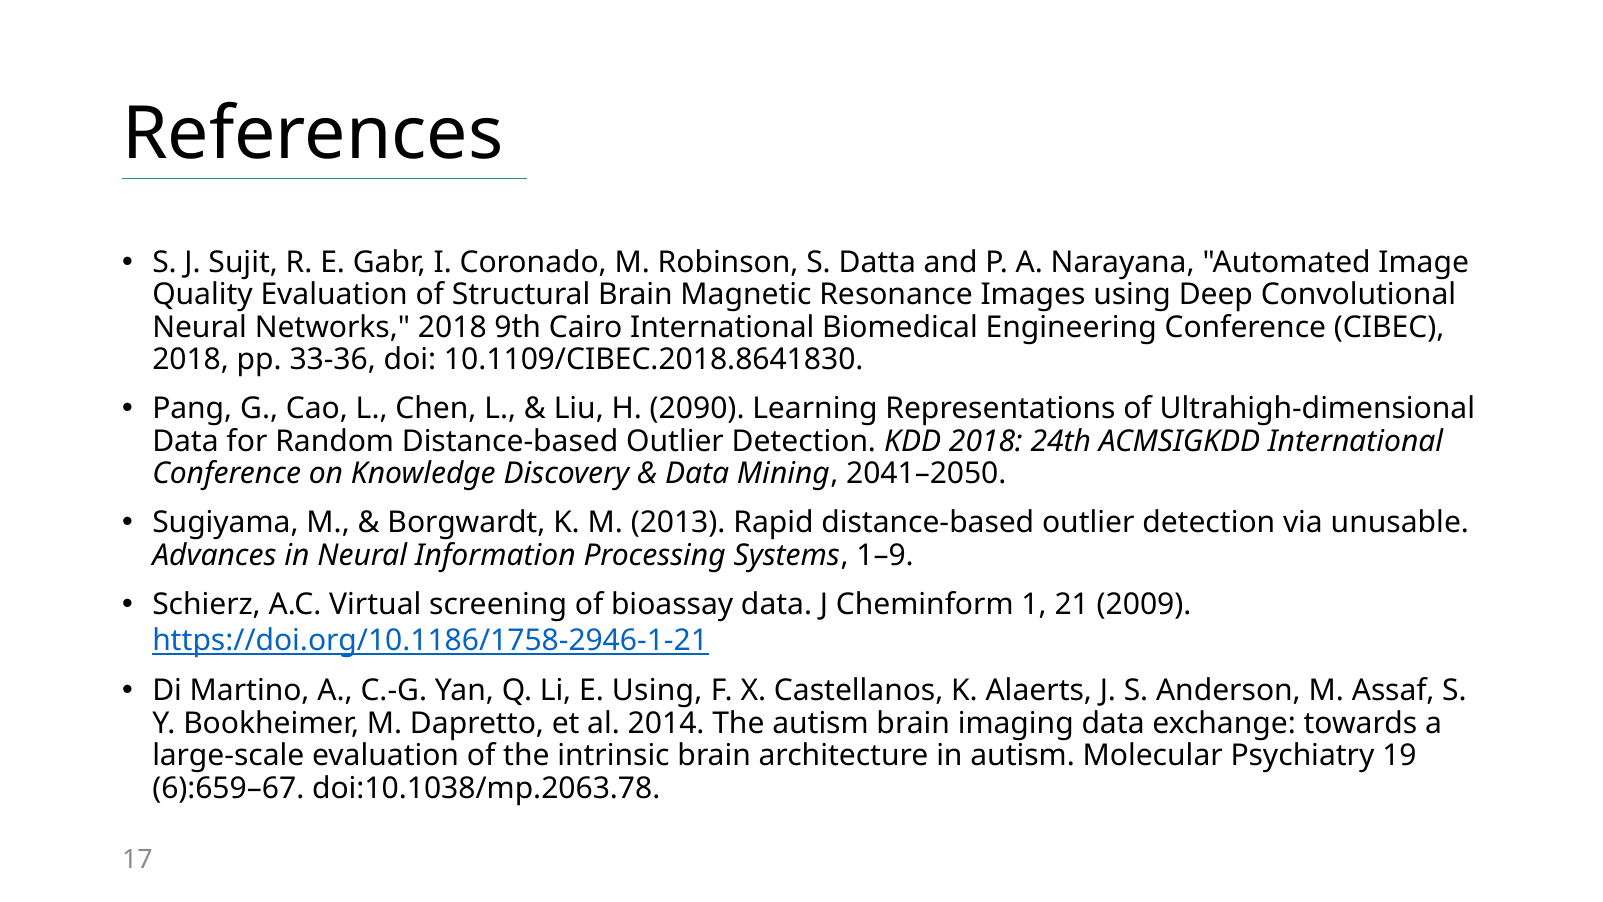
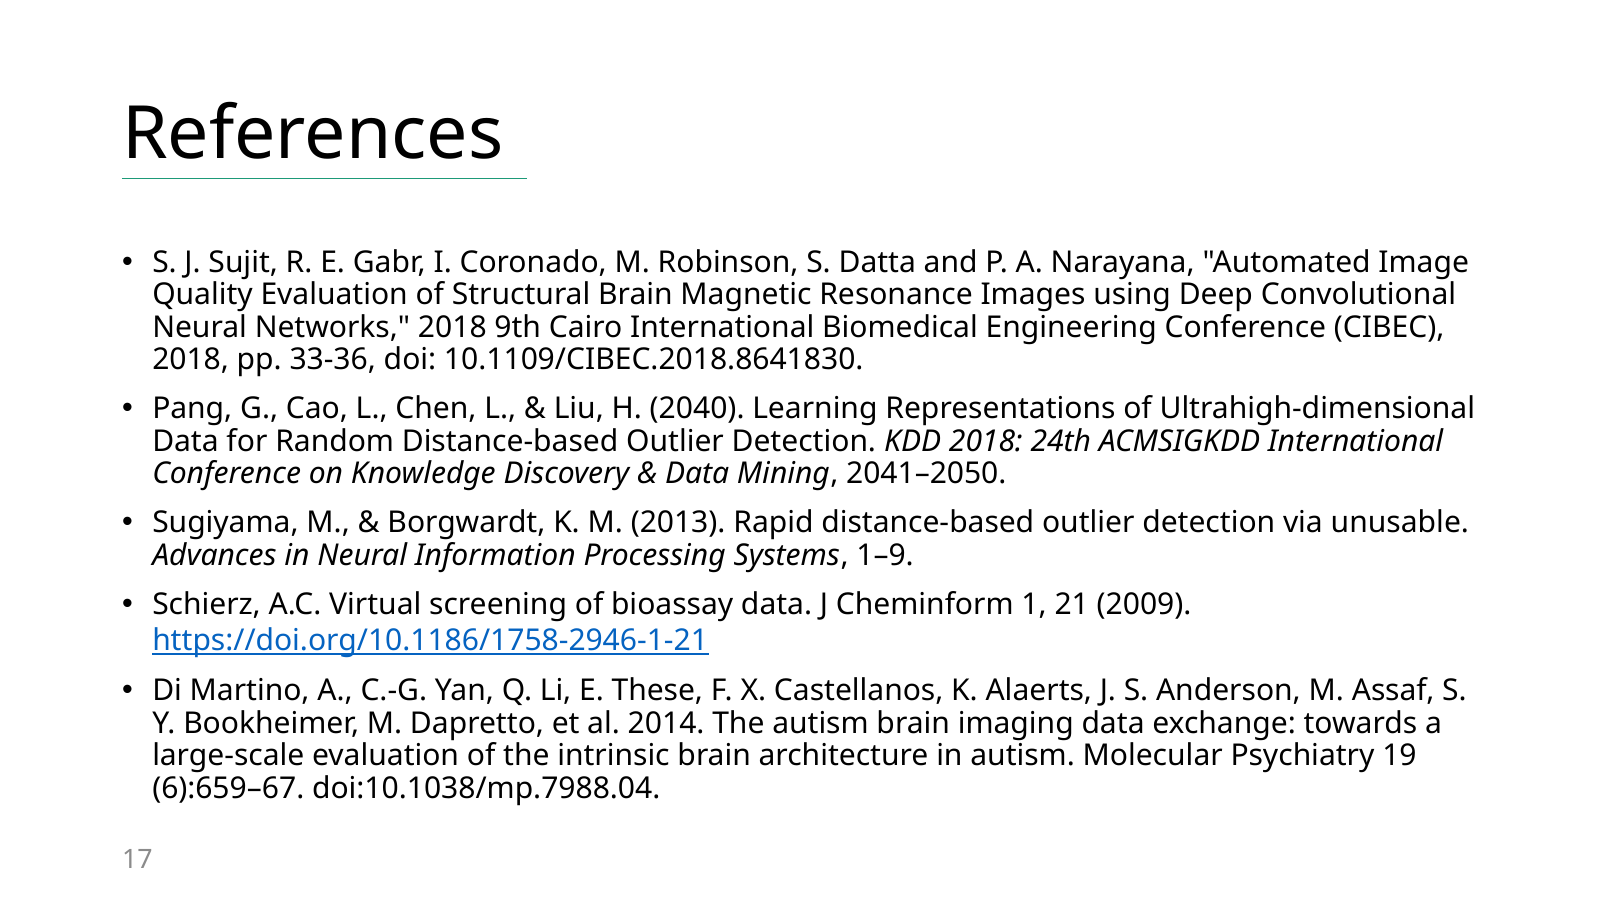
2090: 2090 -> 2040
E Using: Using -> These
doi:10.1038/mp.2063.78: doi:10.1038/mp.2063.78 -> doi:10.1038/mp.7988.04
